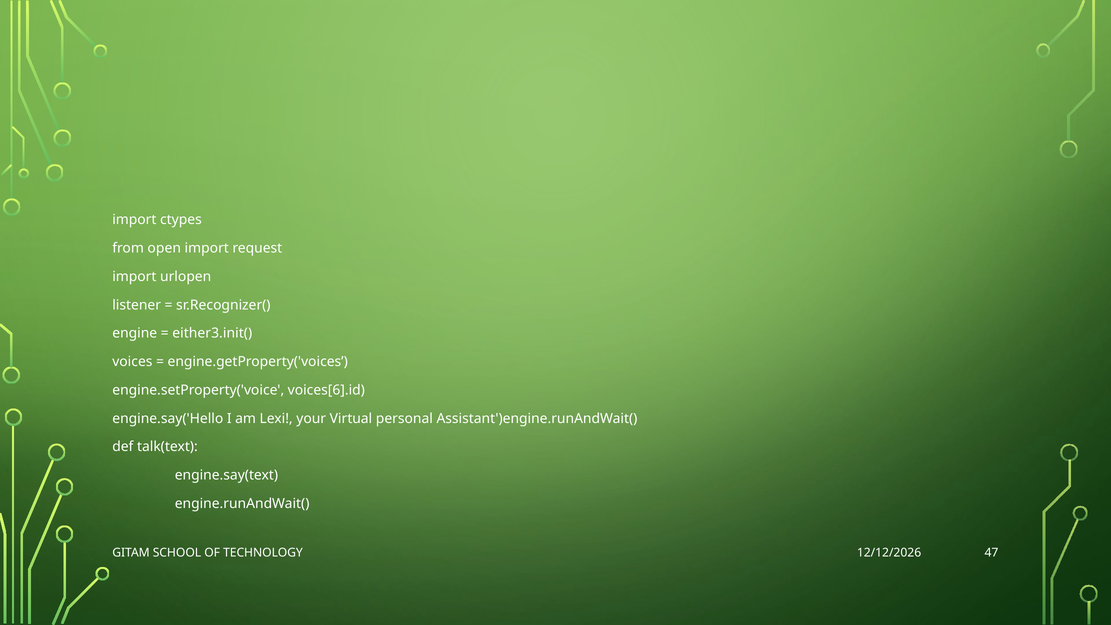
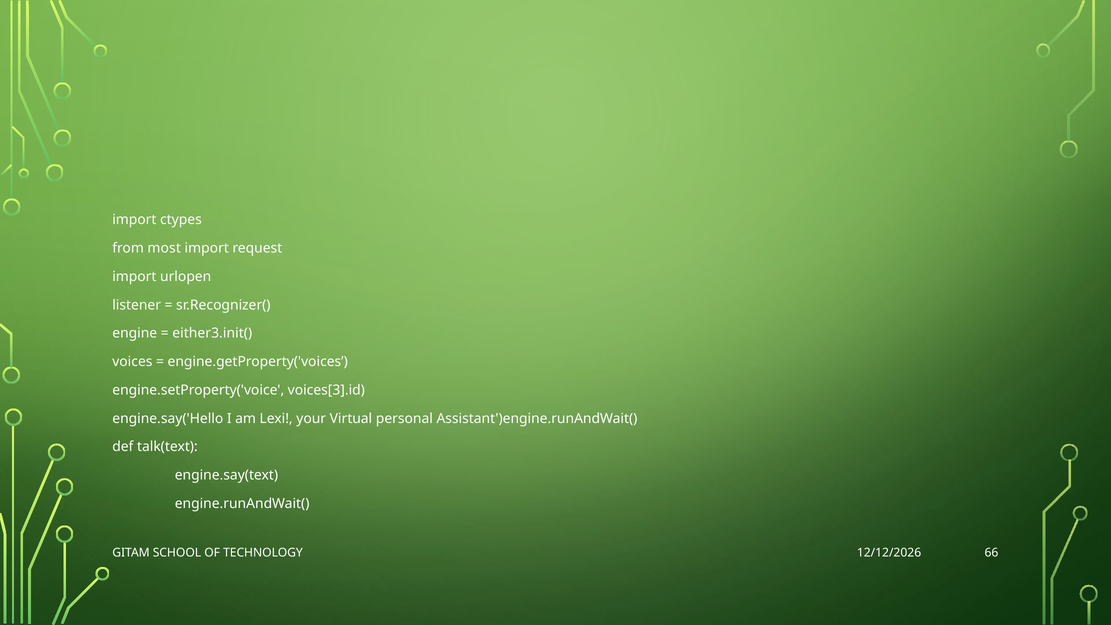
open: open -> most
voices[6].id: voices[6].id -> voices[3].id
47: 47 -> 66
